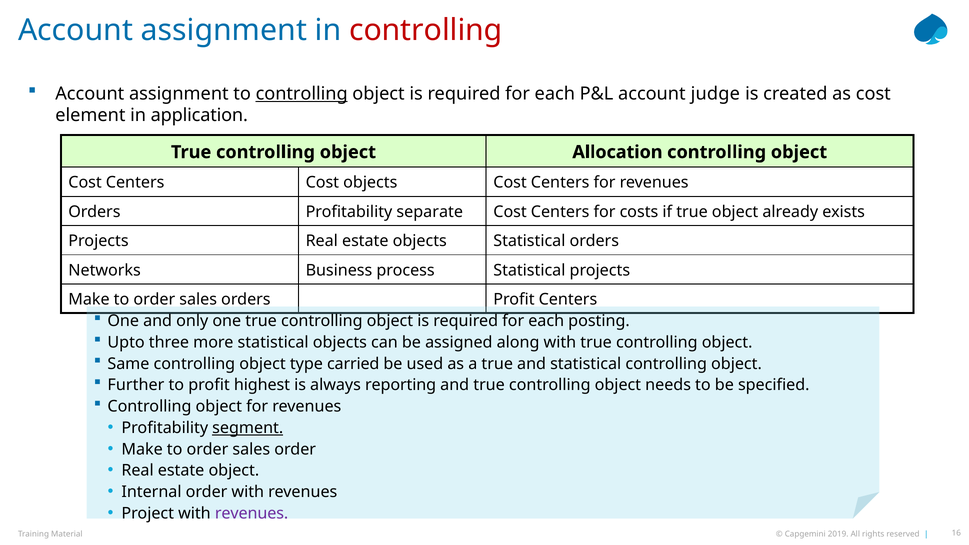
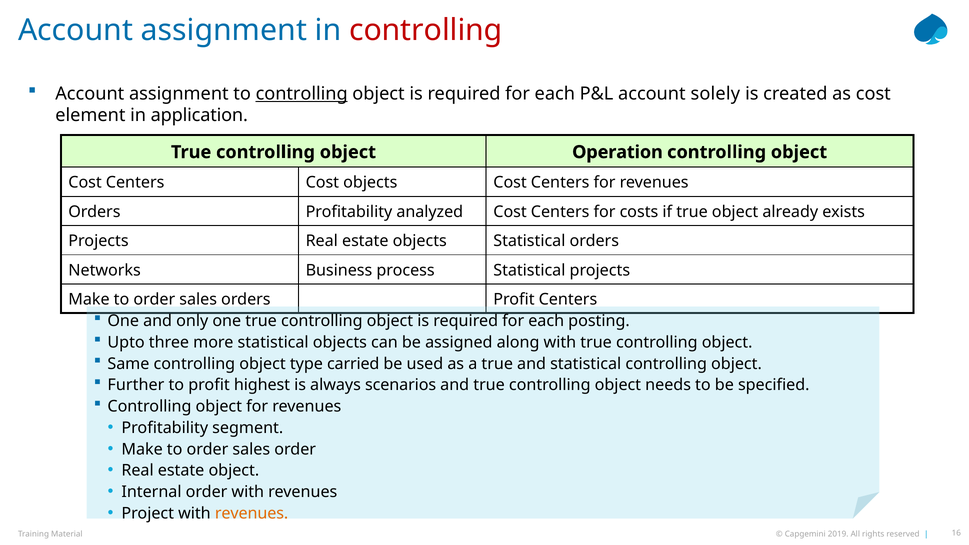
judge: judge -> solely
Allocation: Allocation -> Operation
separate: separate -> analyzed
reporting: reporting -> scenarios
segment underline: present -> none
revenues at (252, 513) colour: purple -> orange
